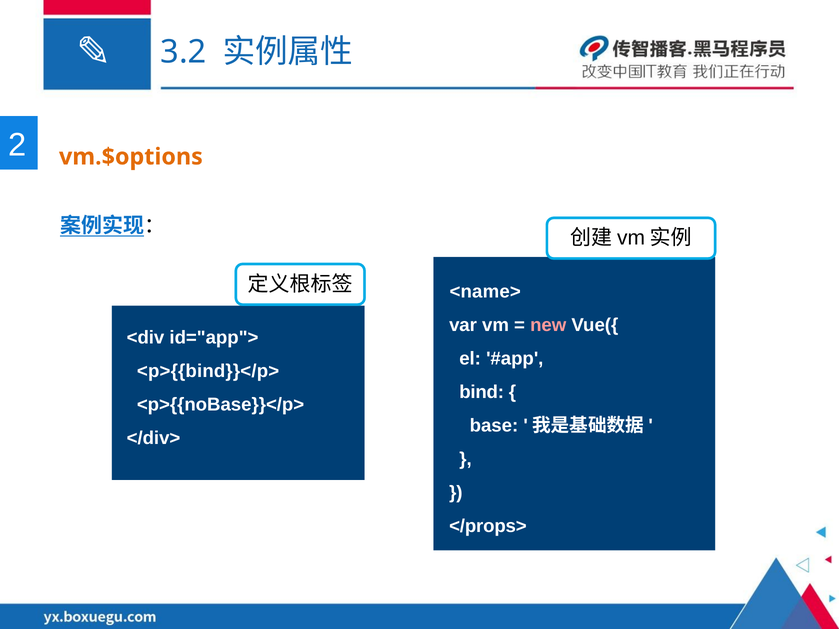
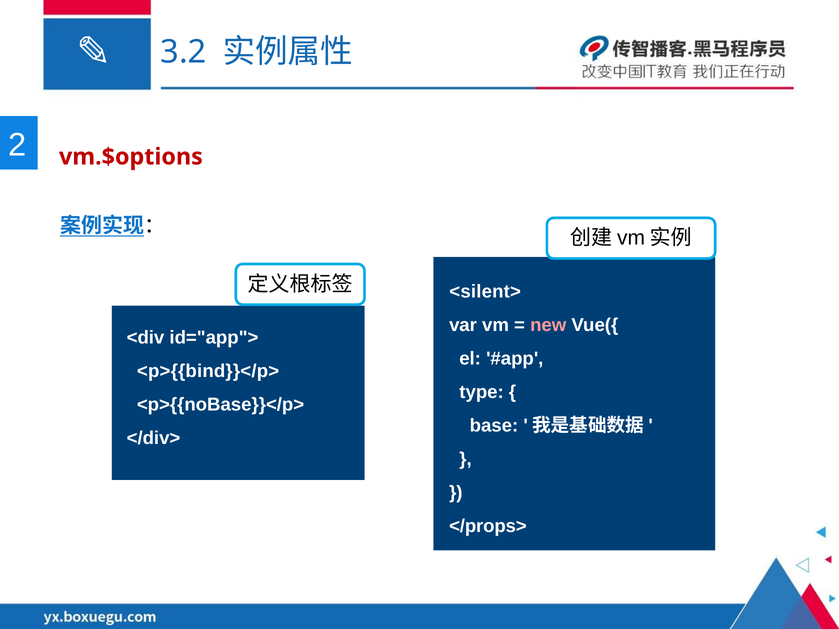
vm.$options colour: orange -> red
<name>: <name> -> <silent>
bind: bind -> type
